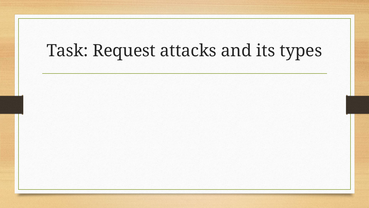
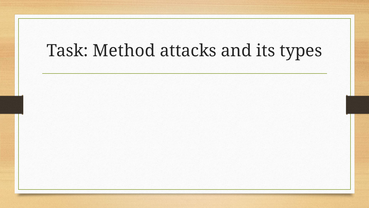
Request: Request -> Method
